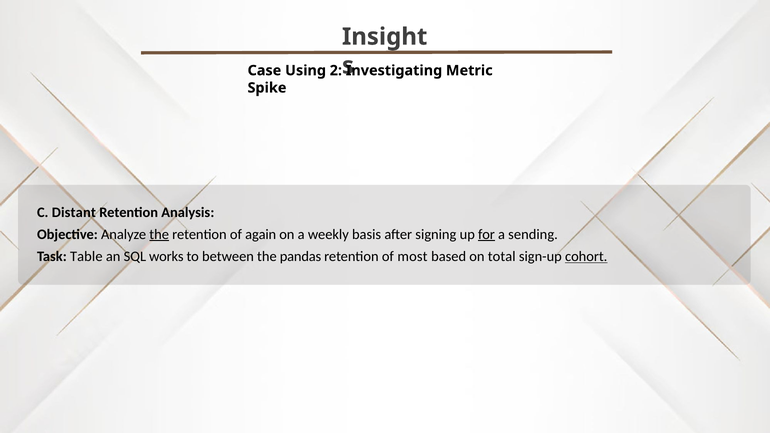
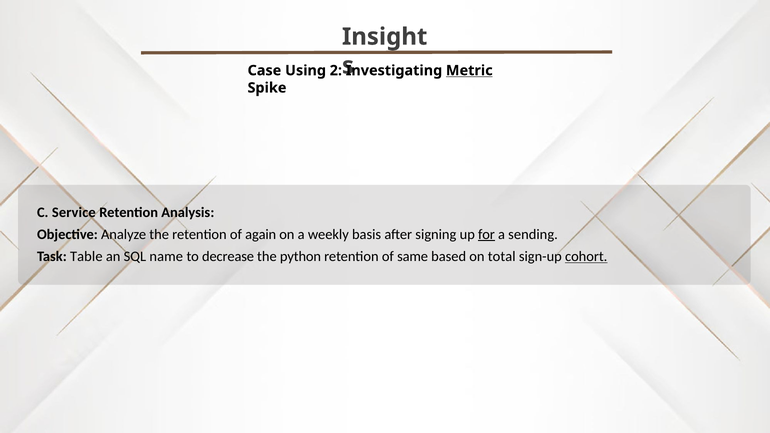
Metric underline: none -> present
Distant: Distant -> Service
the at (159, 235) underline: present -> none
works: works -> name
between: between -> decrease
pandas: pandas -> python
most: most -> same
